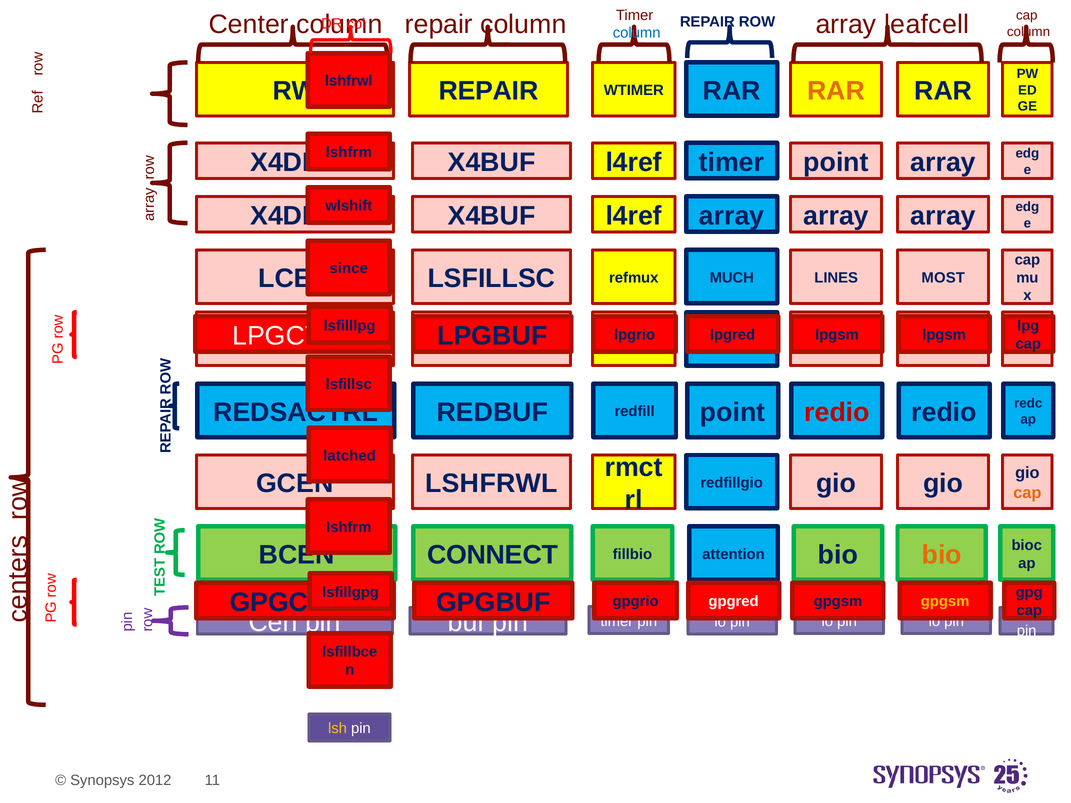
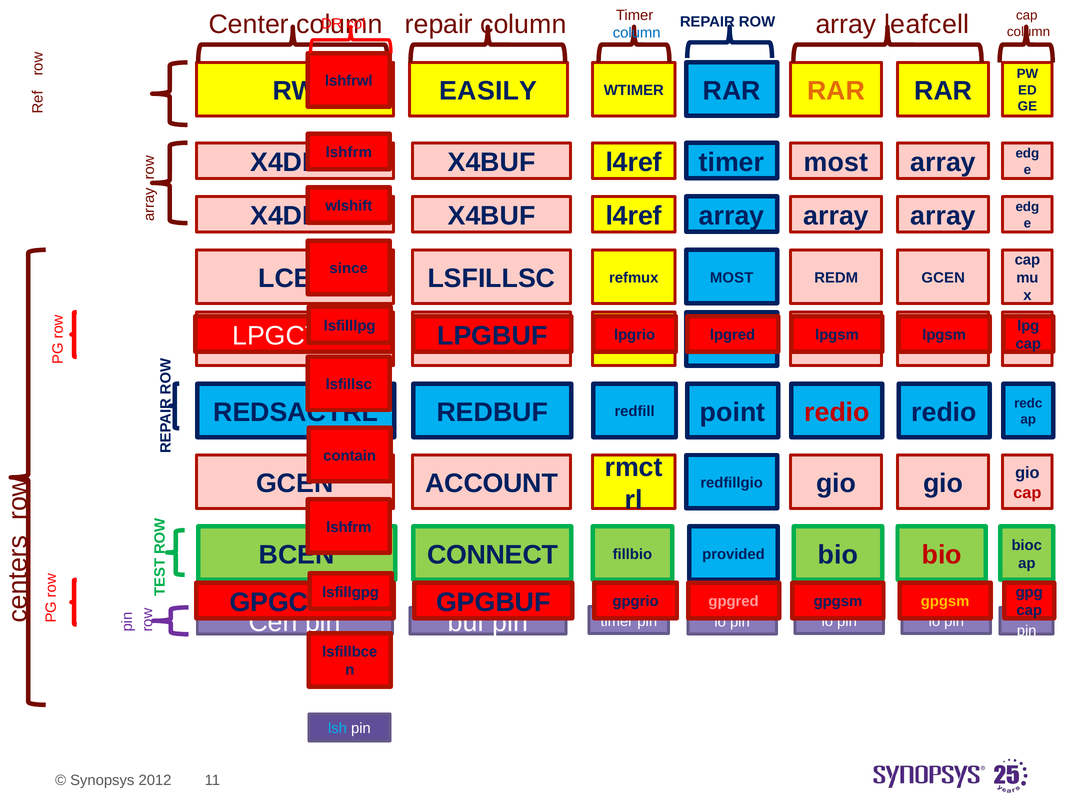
REPAIR at (489, 91): REPAIR -> EASILY
point at (836, 163): point -> most
MUCH at (732, 278): MUCH -> MOST
LINES: LINES -> REDM
MOST at (943, 278): MOST -> GCEN
latched: latched -> contain
LSHFRWL at (491, 484): LSHFRWL -> ACCOUNT
cap at (1027, 493) colour: orange -> red
bio at (942, 555) colour: orange -> red
attention: attention -> provided
gpgred colour: white -> pink
lsh colour: yellow -> light blue
